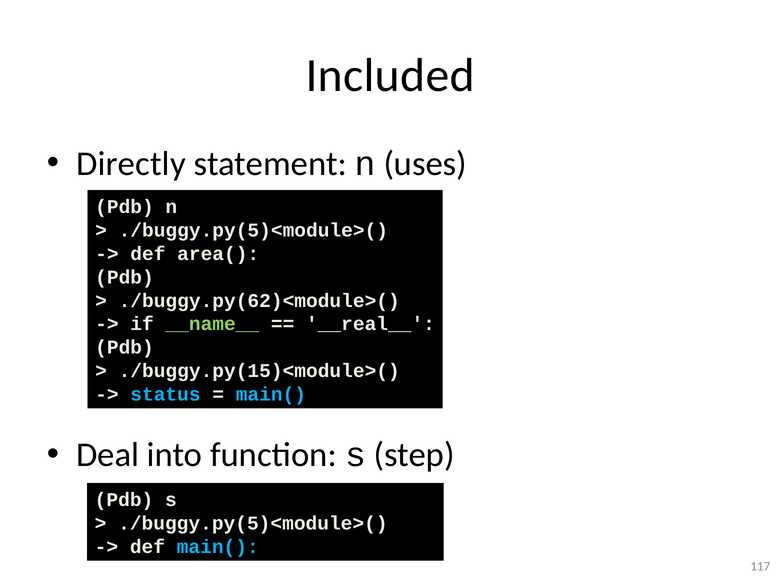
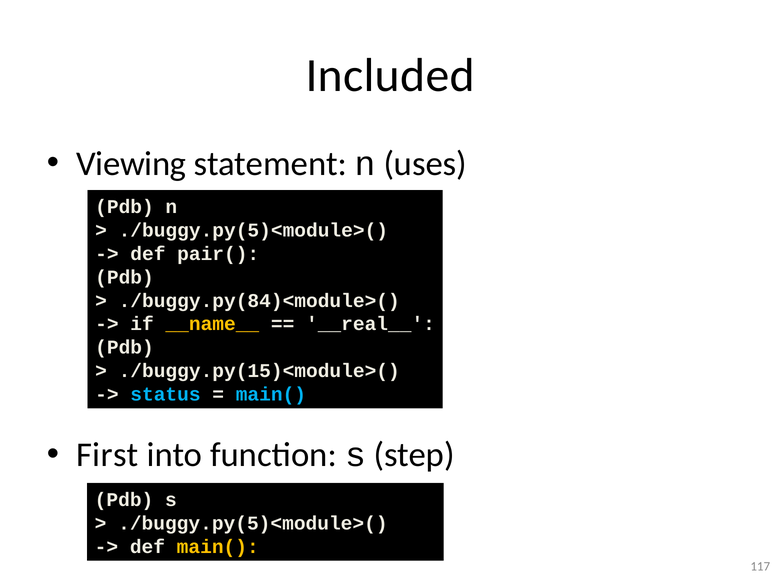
Directly: Directly -> Viewing
area(: area( -> pair(
./buggy.py(62)<module>(: ./buggy.py(62)<module>( -> ./buggy.py(84)<module>(
__name__ colour: light green -> yellow
Deal: Deal -> First
main( at (218, 547) colour: light blue -> yellow
